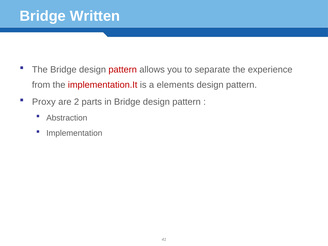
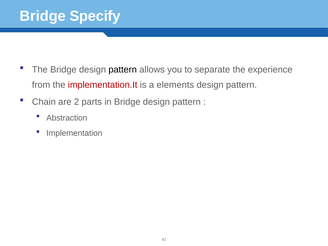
Written: Written -> Specify
pattern at (123, 70) colour: red -> black
Proxy: Proxy -> Chain
